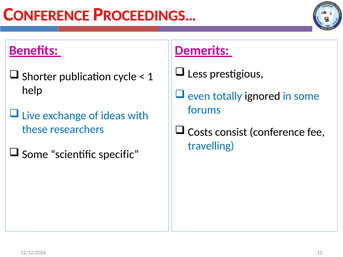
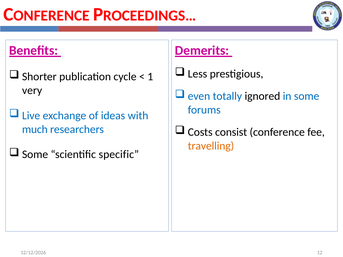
help: help -> very
these: these -> much
travelling colour: blue -> orange
